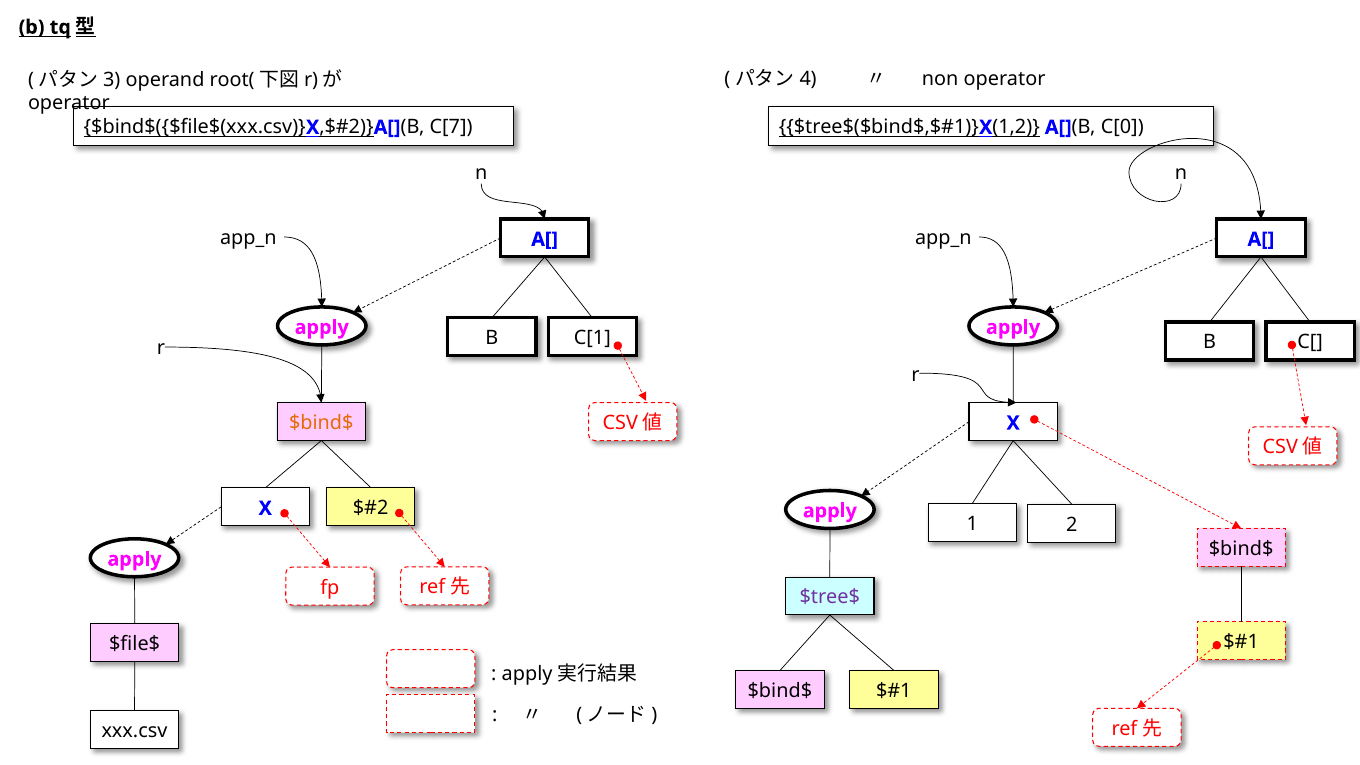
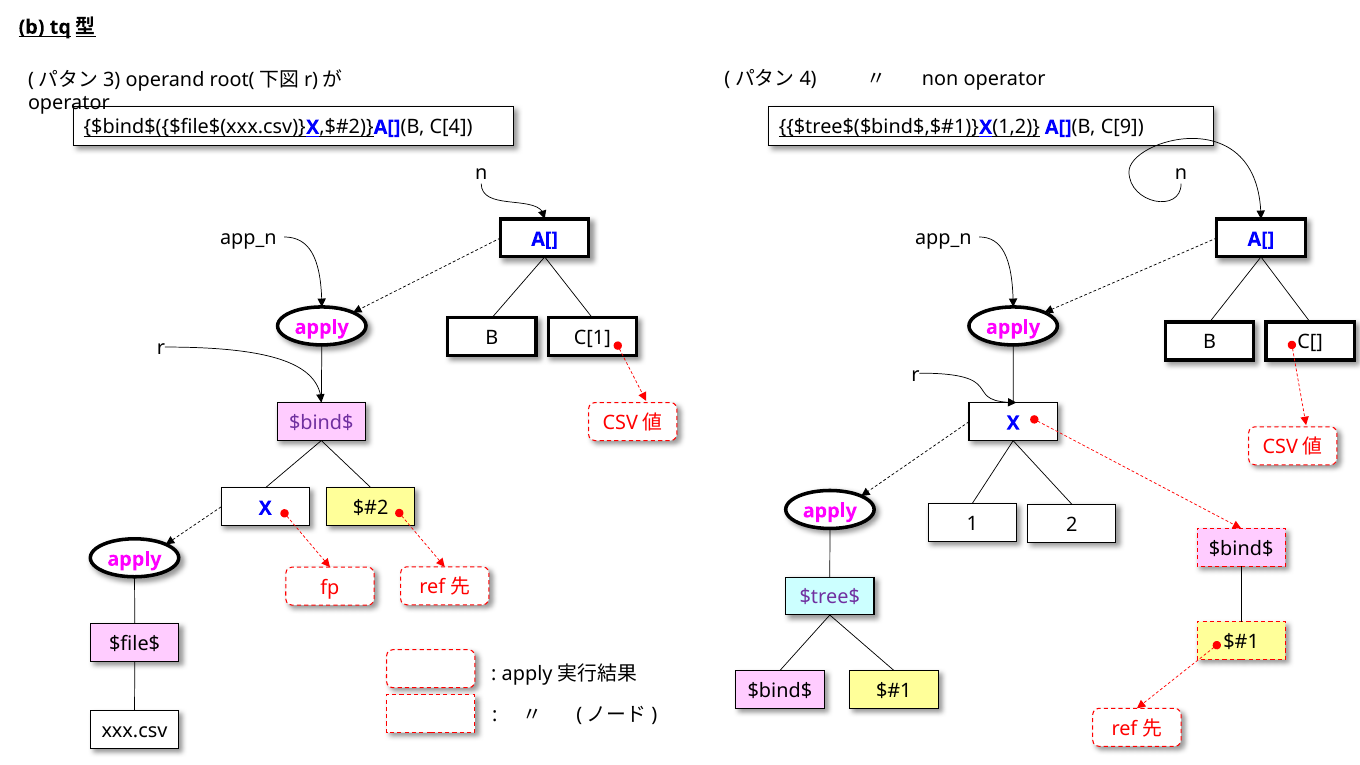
C[7: C[7 -> C[4
C[0: C[0 -> C[9
$bind$ at (321, 423) colour: orange -> purple
